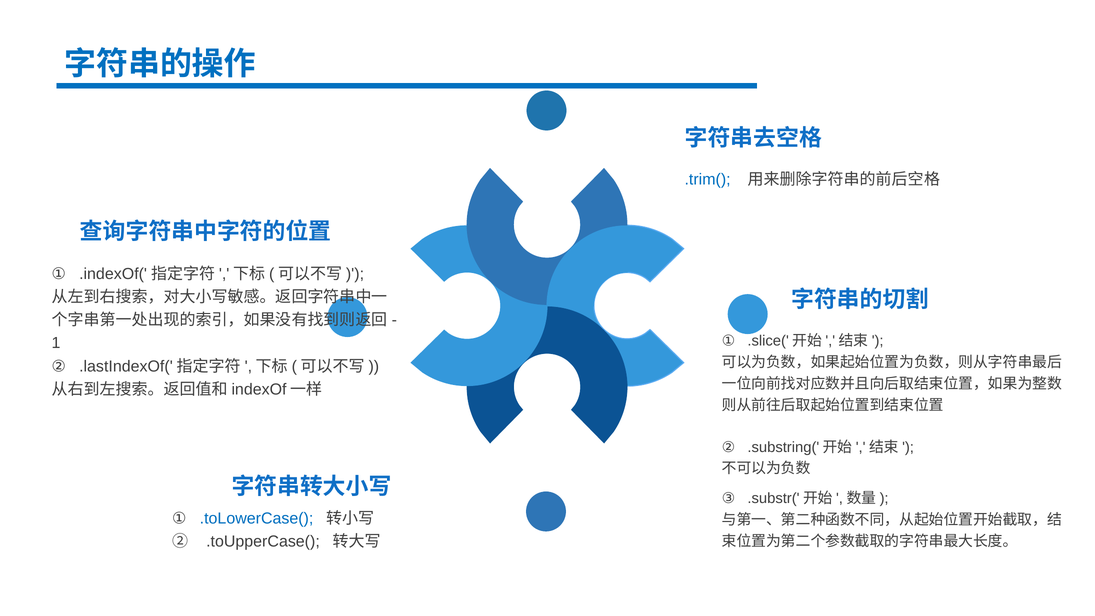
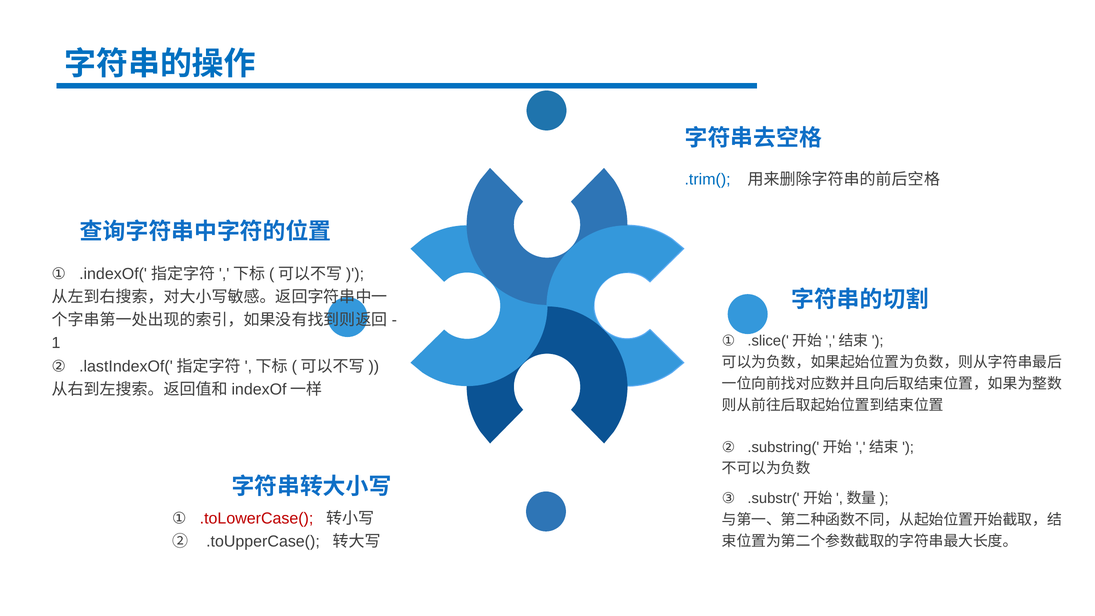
.toLowerCase( colour: blue -> red
